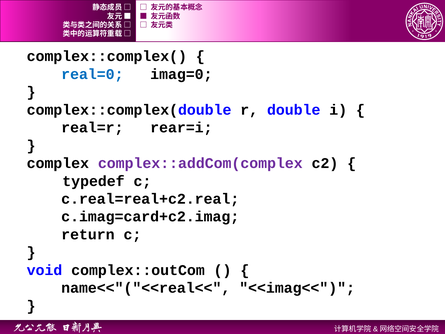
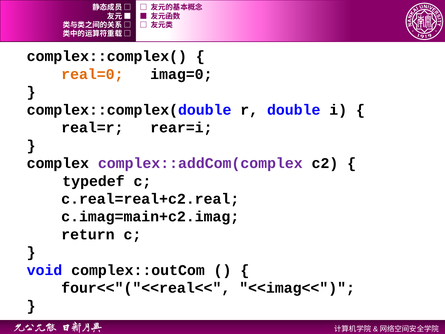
real=0 colour: blue -> orange
c.imag=card+c2.imag: c.imag=card+c2.imag -> c.imag=main+c2.imag
name<<"("<<real<<: name<<"("<<real<< -> four<<"("<<real<<
